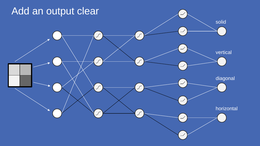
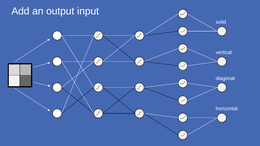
clear: clear -> input
